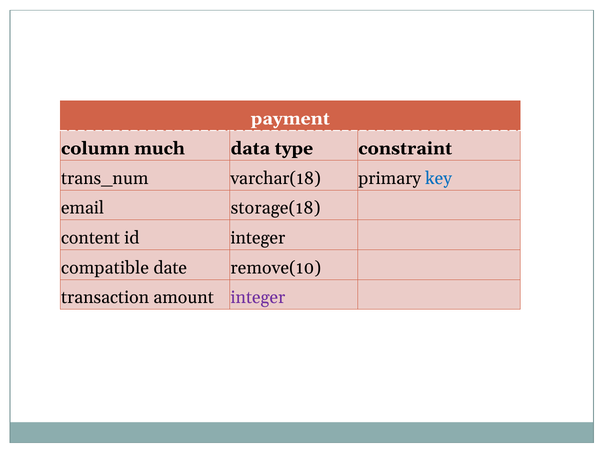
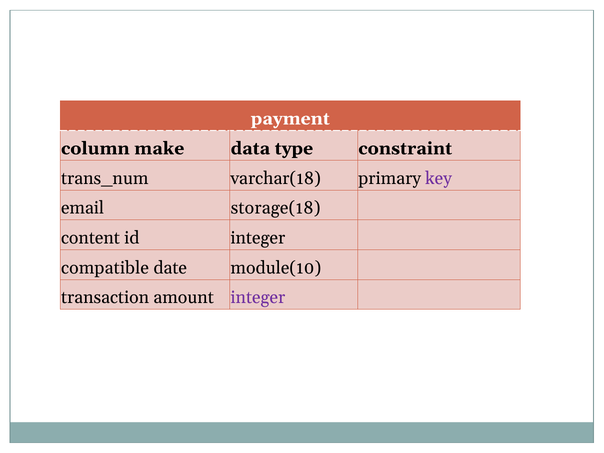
much: much -> make
key colour: blue -> purple
remove(10: remove(10 -> module(10
